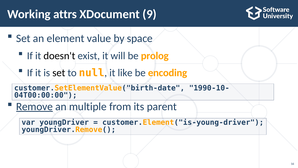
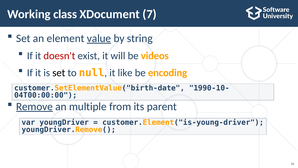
attrs: attrs -> class
9: 9 -> 7
value underline: none -> present
space: space -> string
doesn't colour: black -> red
prolog: prolog -> videos
